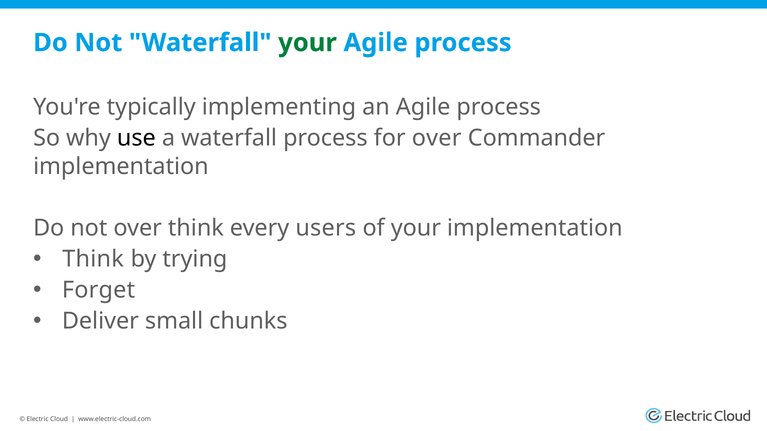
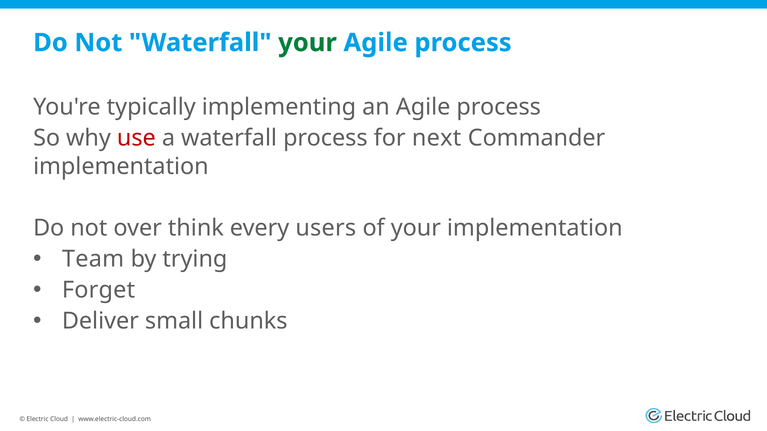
use colour: black -> red
for over: over -> next
Think at (93, 260): Think -> Team
